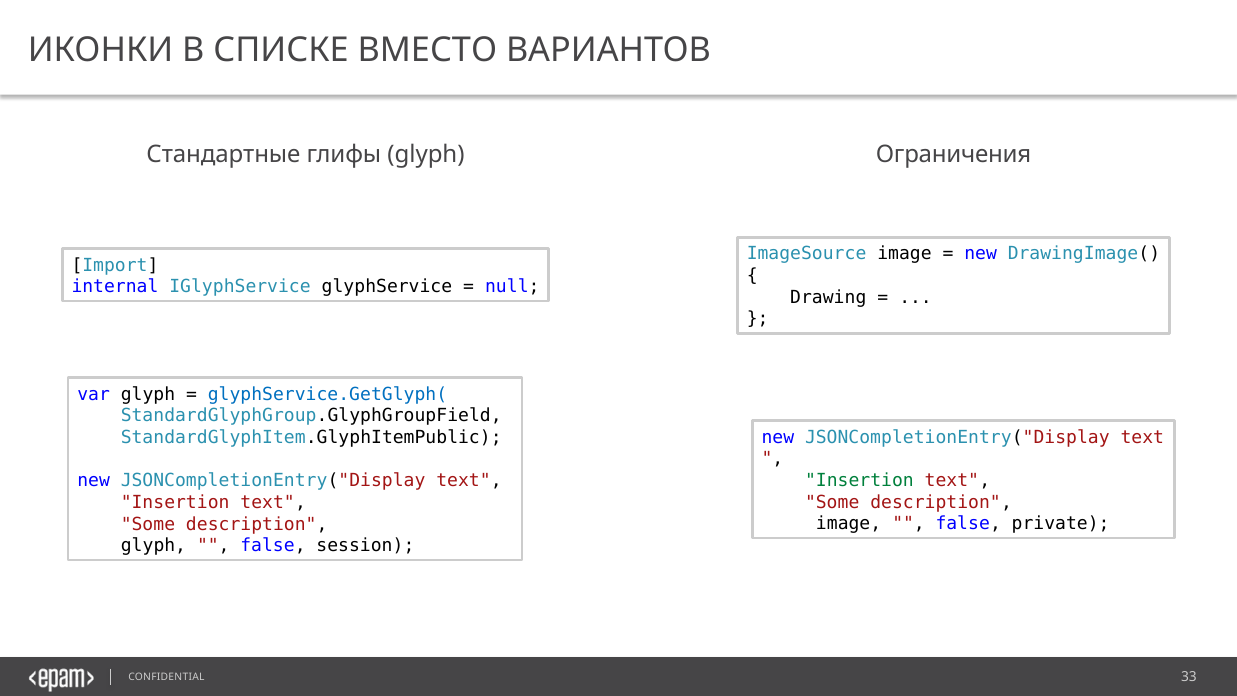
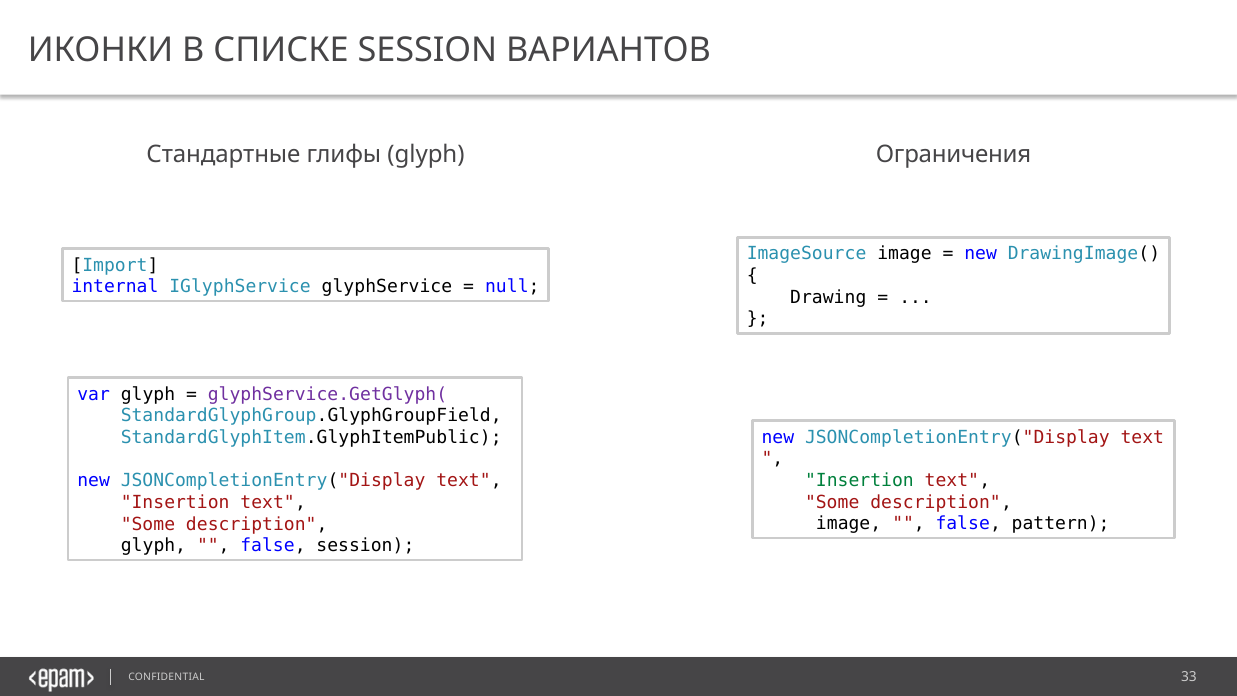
СПИСКЕ ВМЕСТО: ВМЕСТО -> SESSION
glyphService.GetGlyph( colour: blue -> purple
private: private -> pattern
